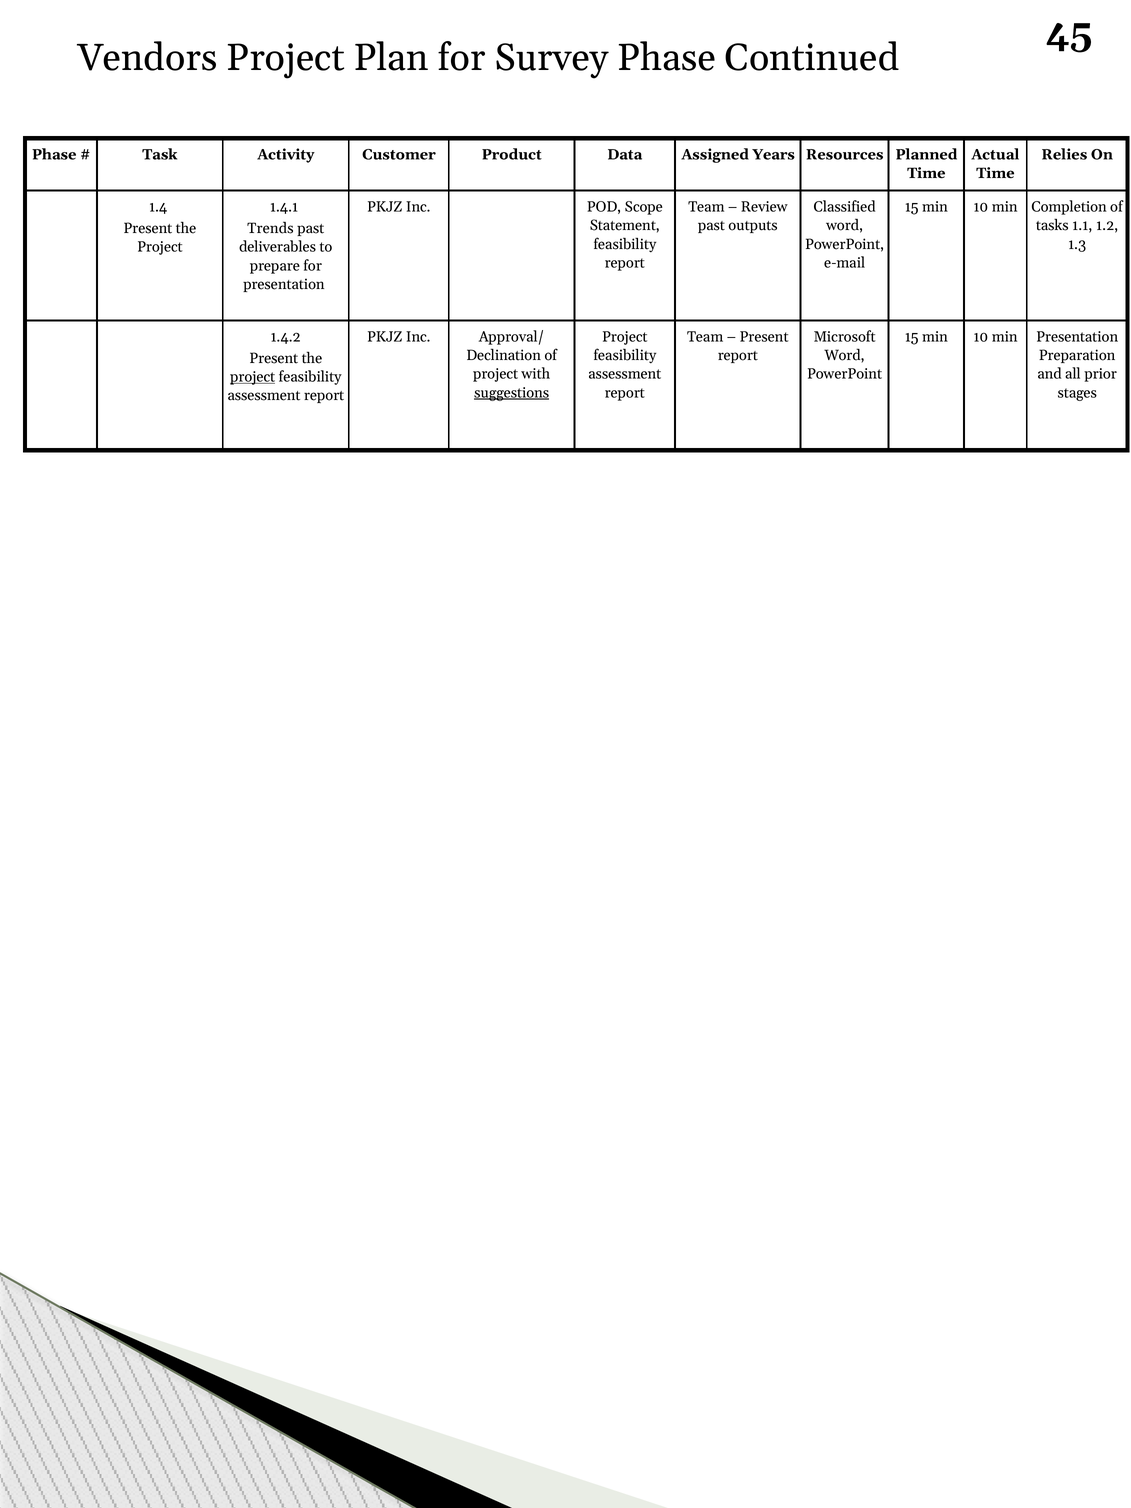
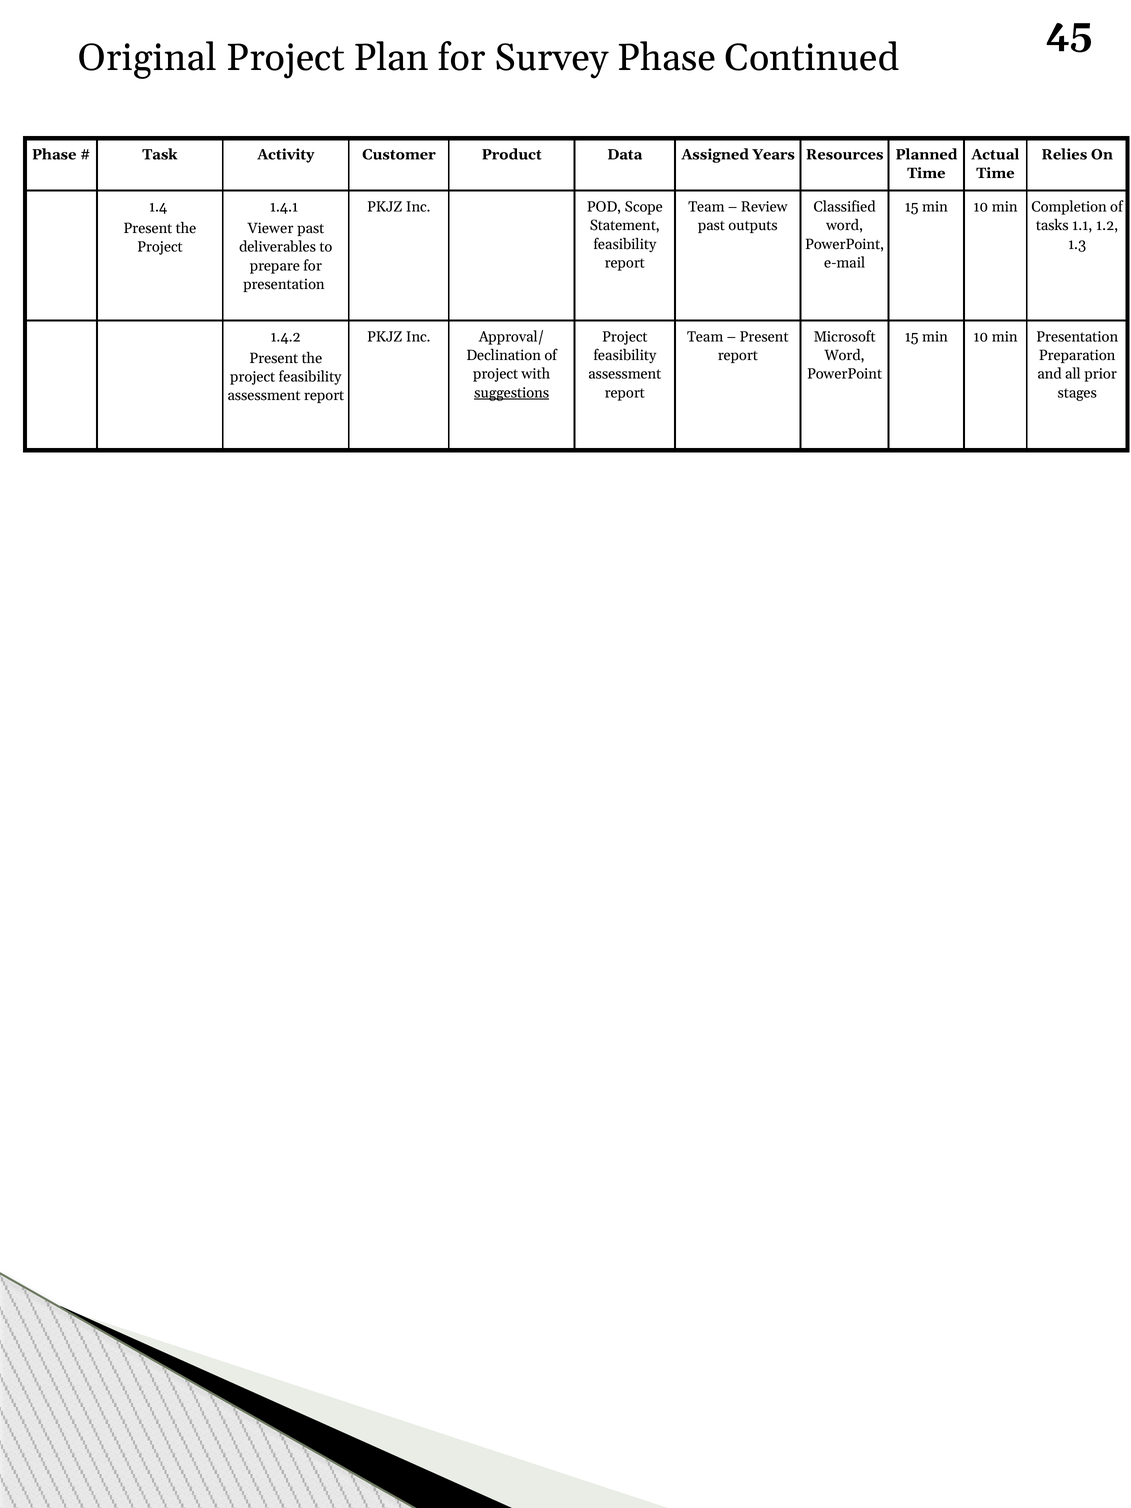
Vendors: Vendors -> Original
Trends: Trends -> Viewer
project at (253, 377) underline: present -> none
